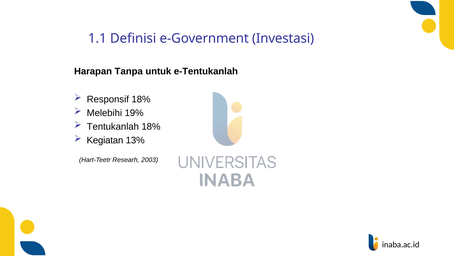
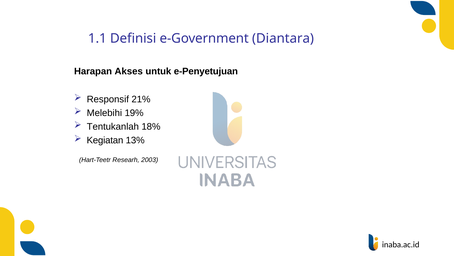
Investasi: Investasi -> Diantara
Tanpa: Tanpa -> Akses
e-Tentukanlah: e-Tentukanlah -> e-Penyetujuan
Responsif 18%: 18% -> 21%
